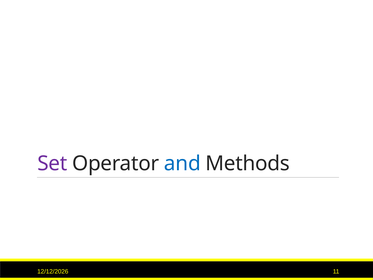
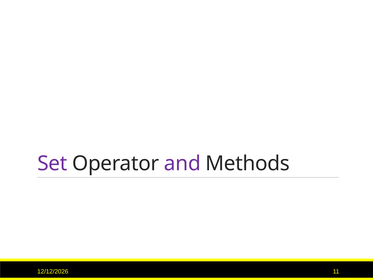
and colour: blue -> purple
